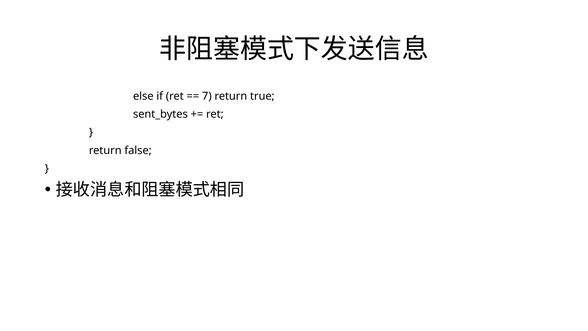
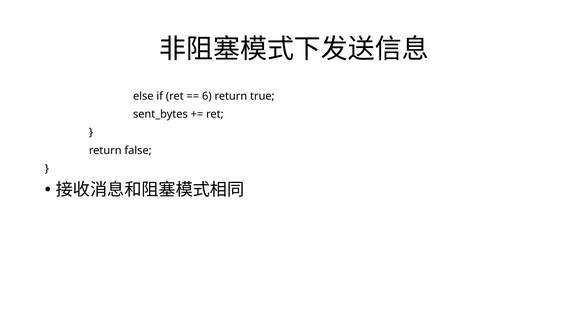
7: 7 -> 6
